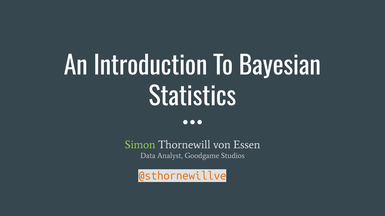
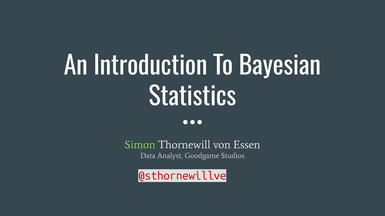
@sthornewillve colour: orange -> red
